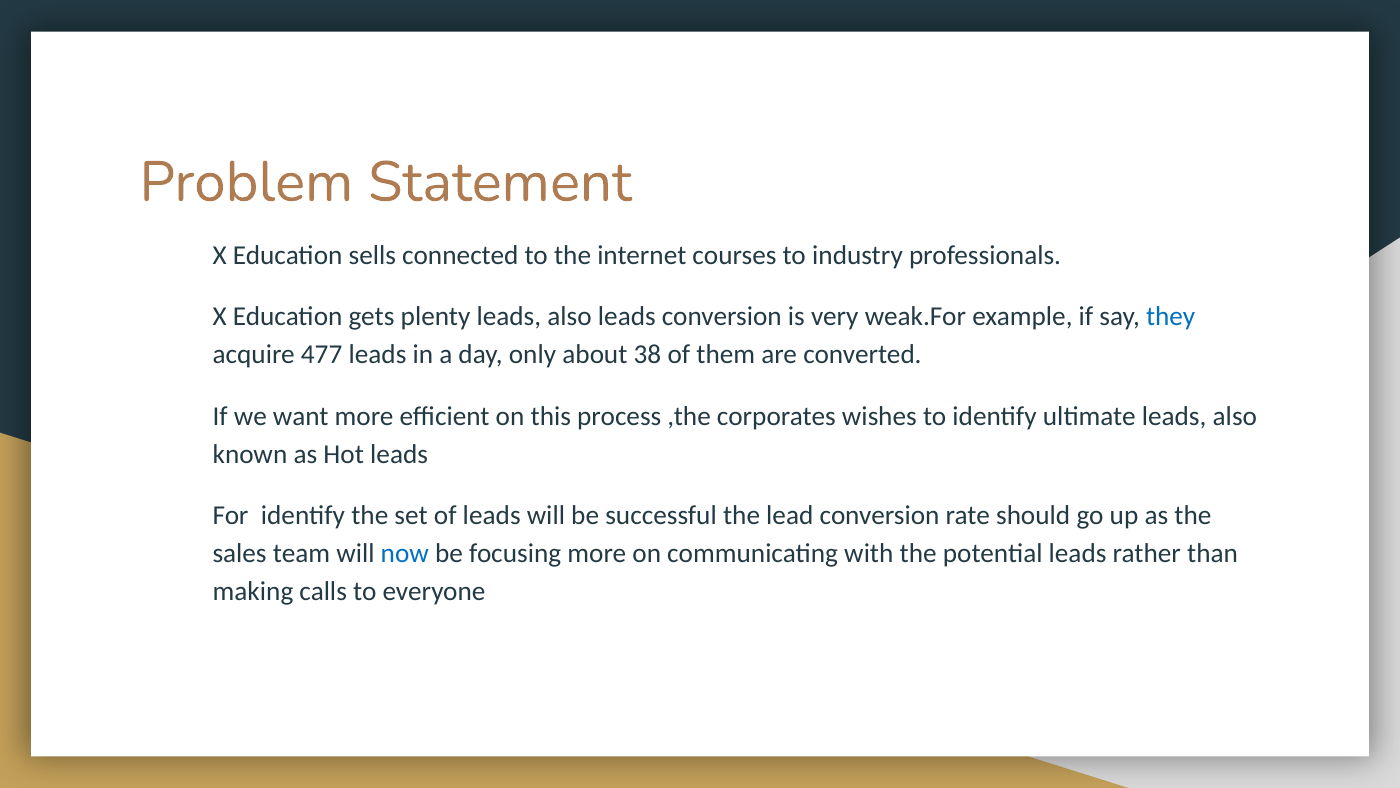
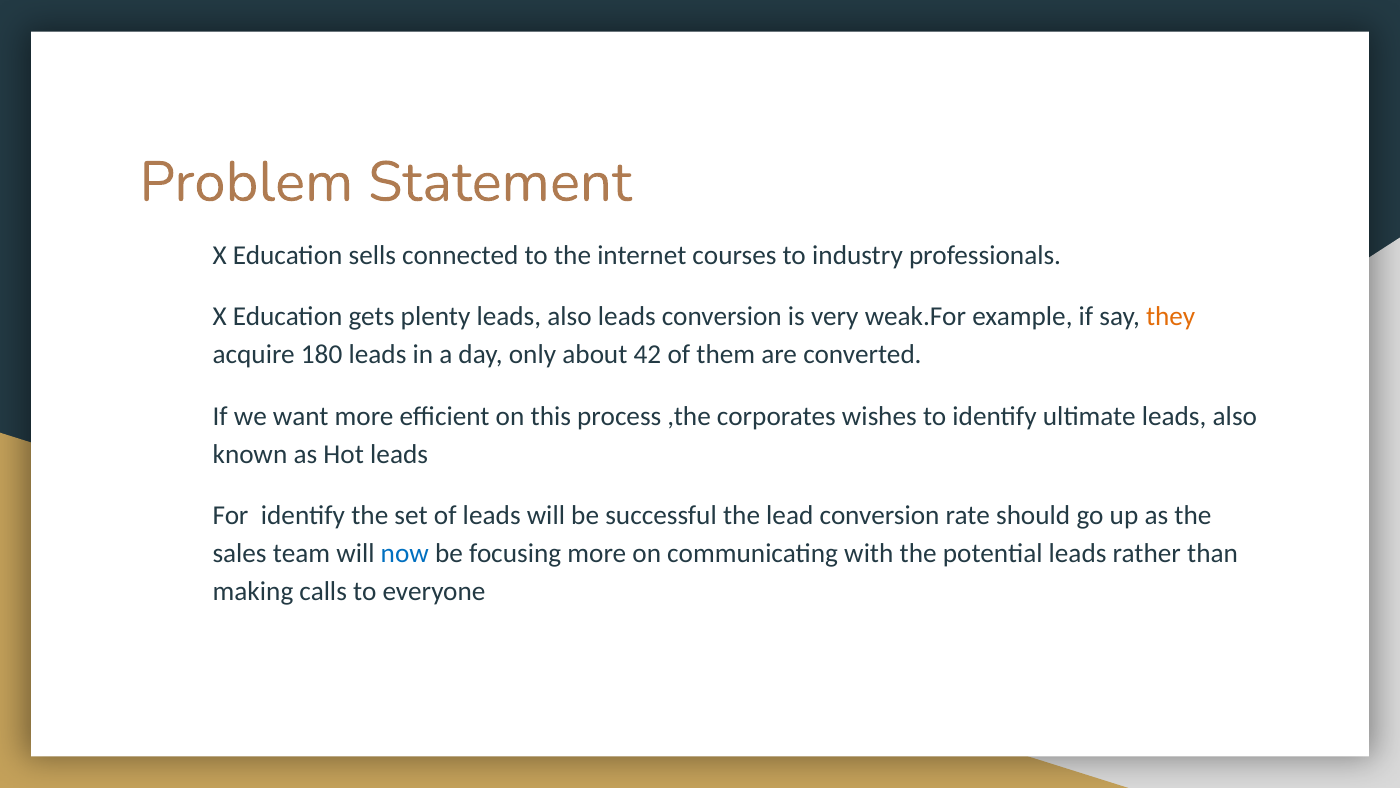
they colour: blue -> orange
477: 477 -> 180
38: 38 -> 42
